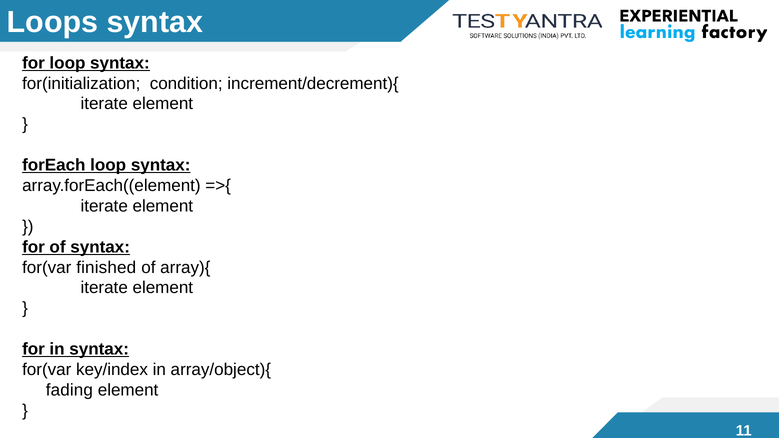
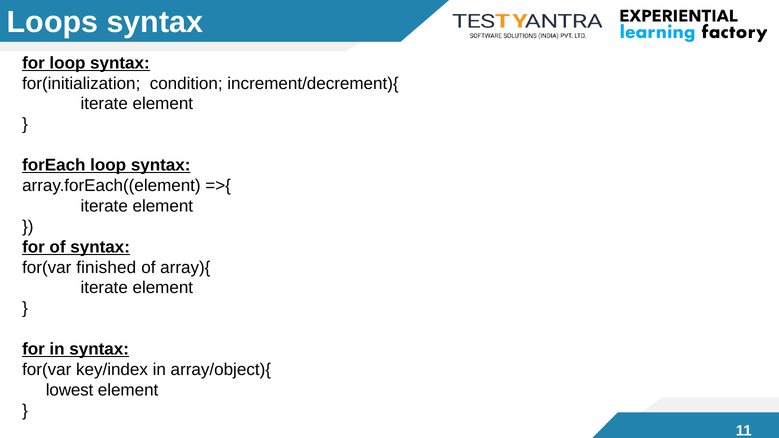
fading: fading -> lowest
